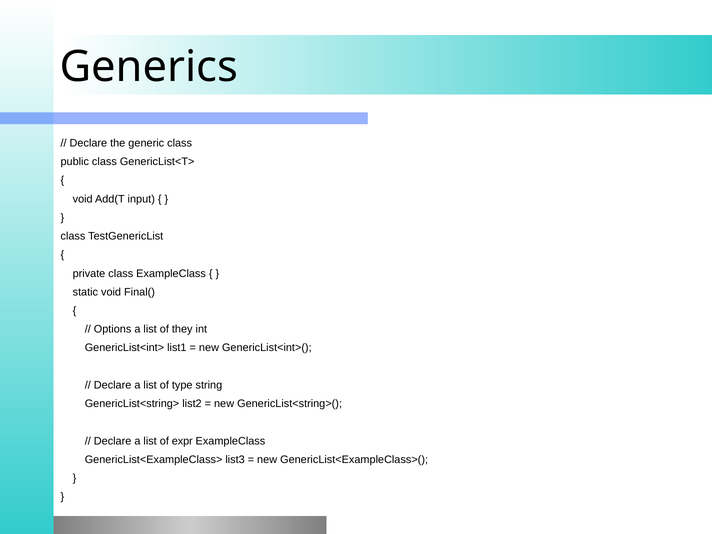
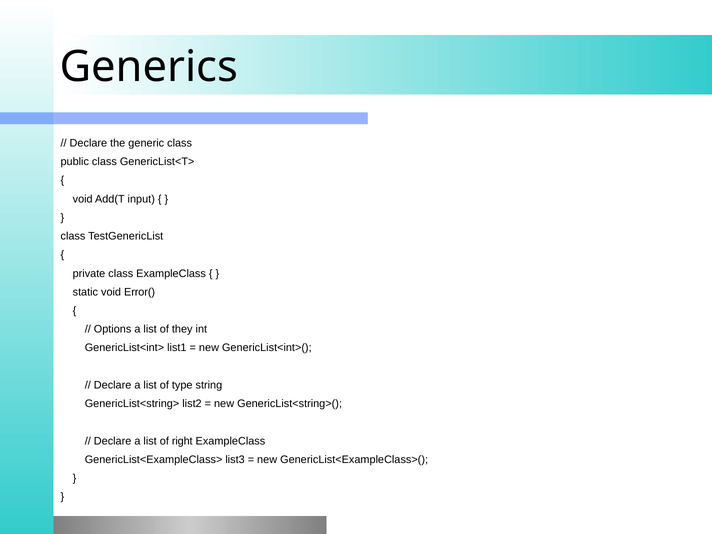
Final(: Final( -> Error(
expr: expr -> right
